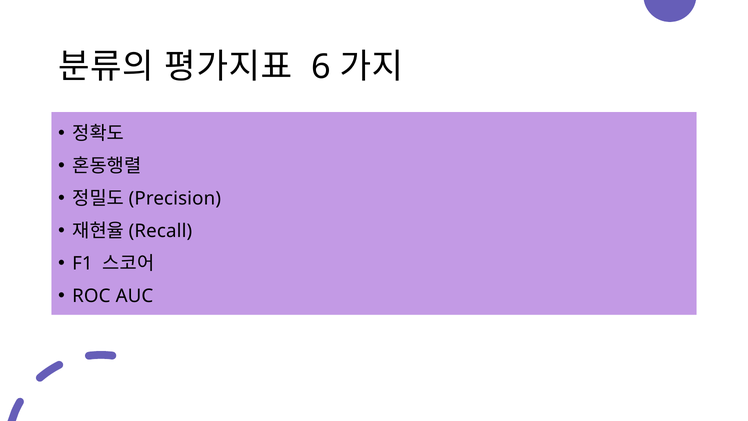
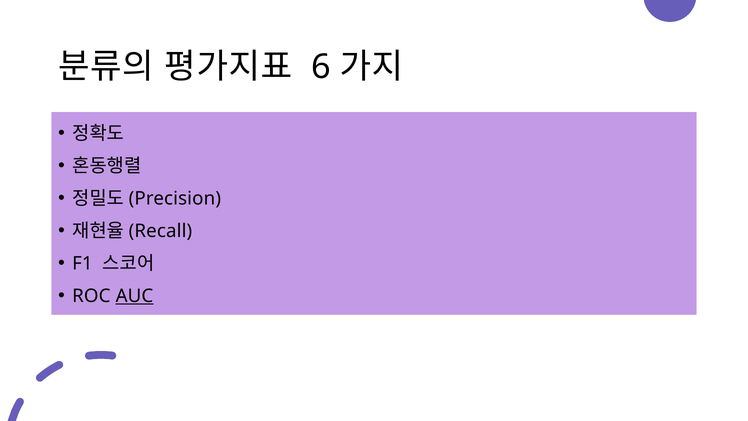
AUC underline: none -> present
